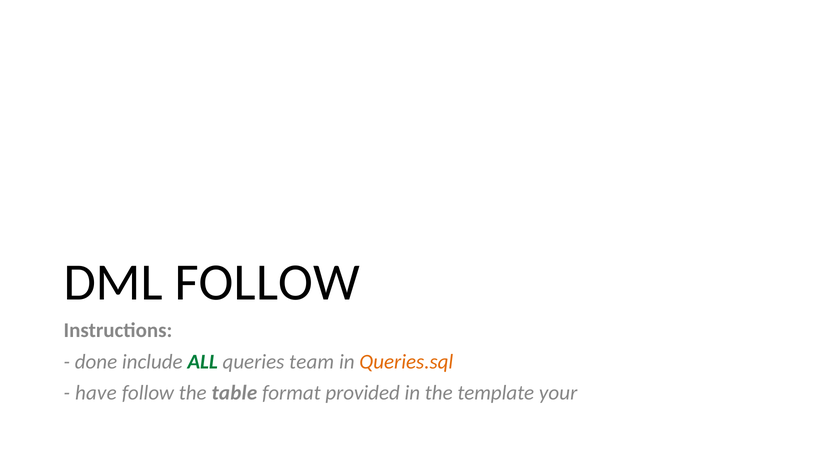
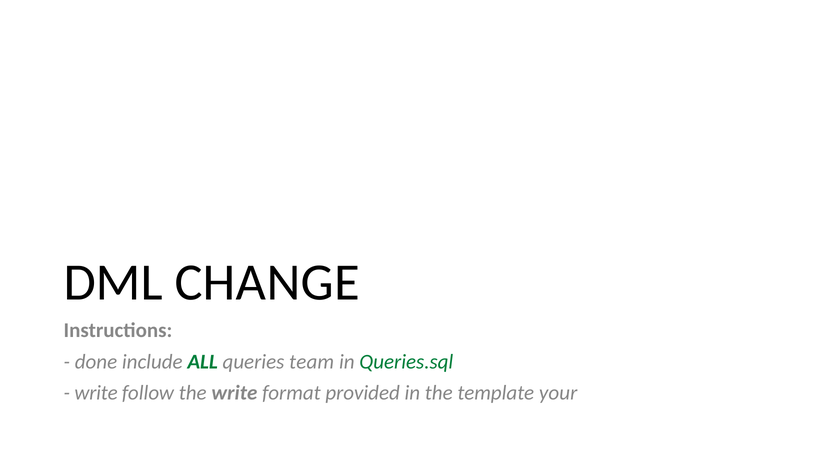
DML FOLLOW: FOLLOW -> CHANGE
Queries.sql colour: orange -> green
have at (96, 393): have -> write
the table: table -> write
